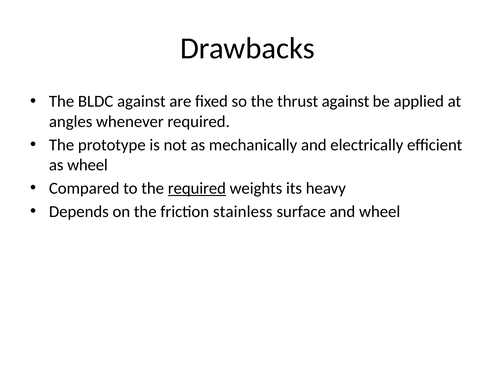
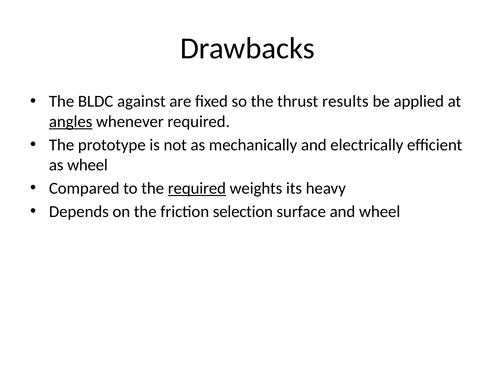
thrust against: against -> results
angles underline: none -> present
stainless: stainless -> selection
